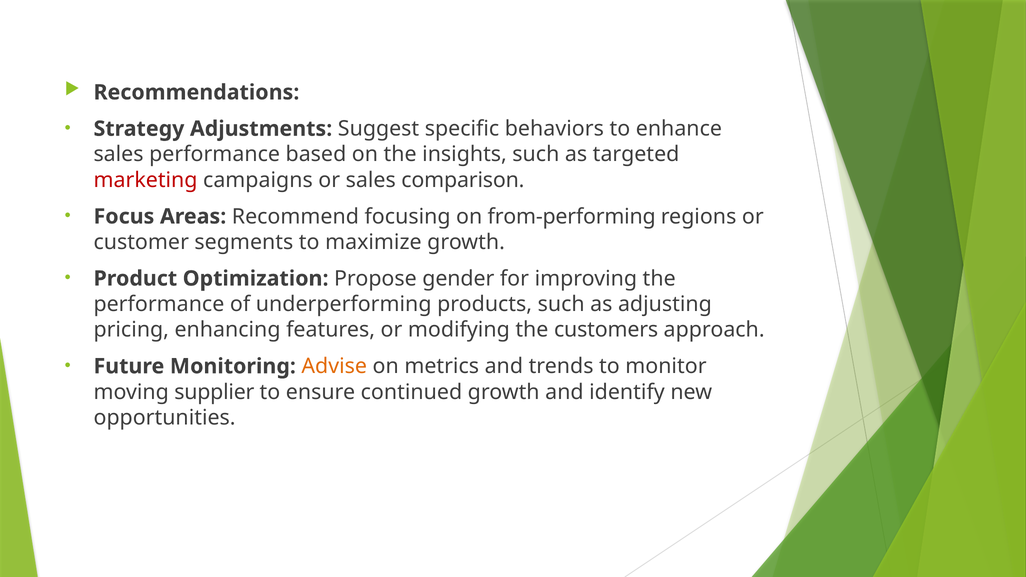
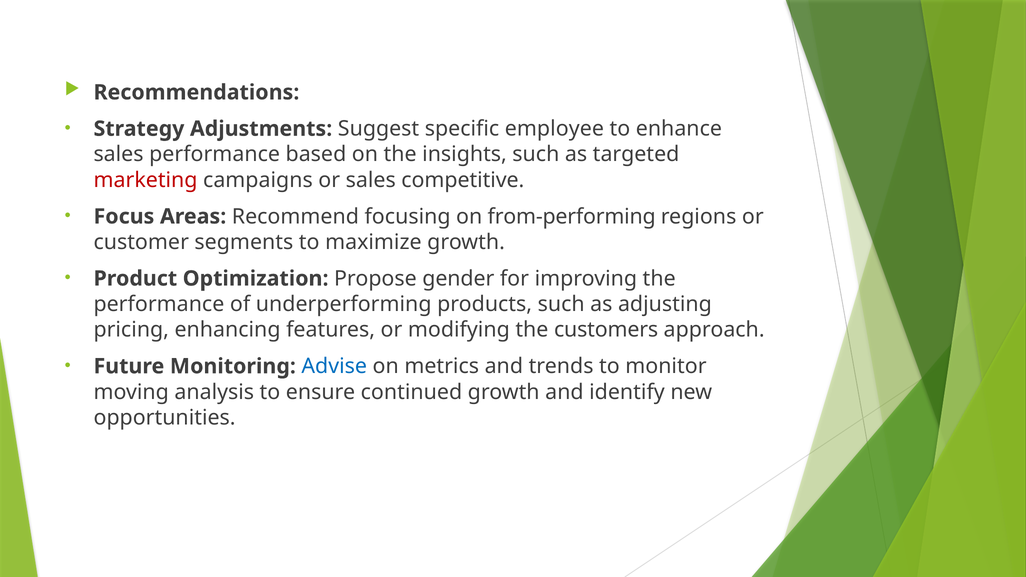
behaviors: behaviors -> employee
comparison: comparison -> competitive
Advise colour: orange -> blue
supplier: supplier -> analysis
